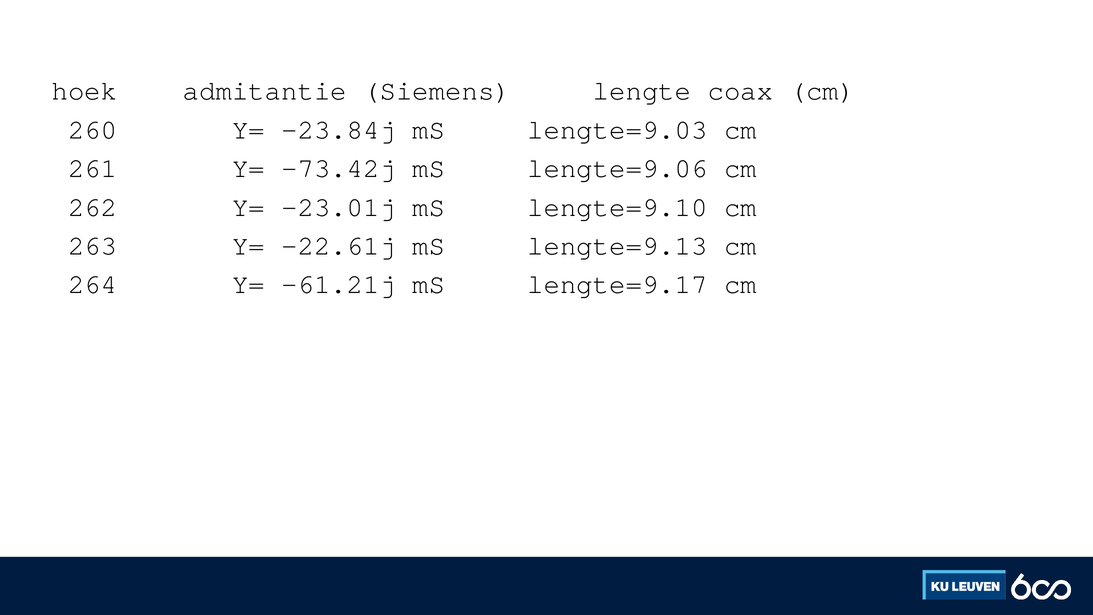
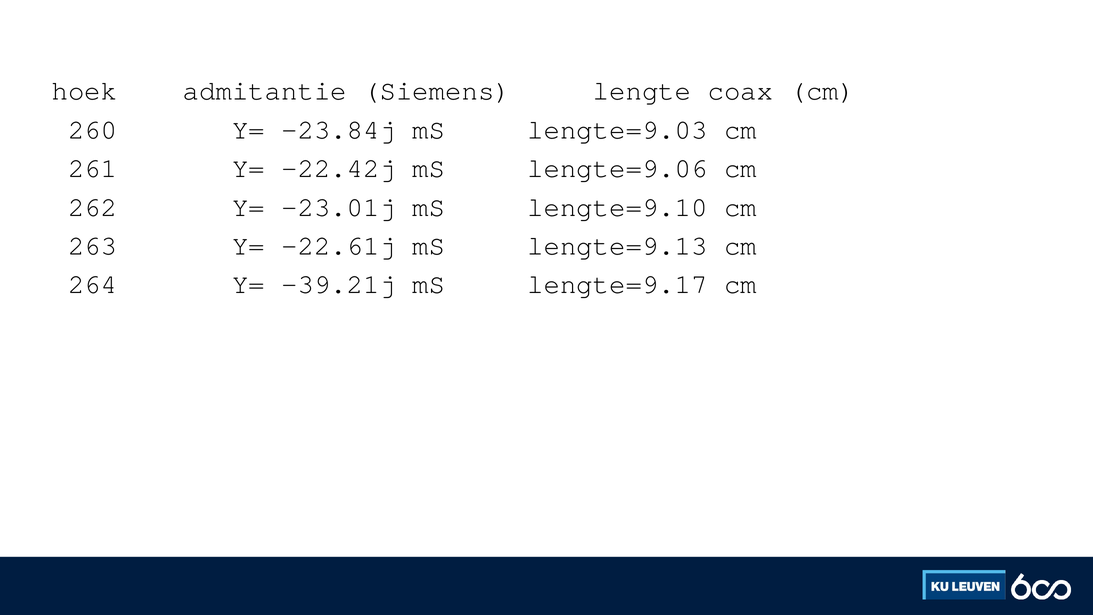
-73.42j: -73.42j -> -22.42j
-61.21j: -61.21j -> -39.21j
